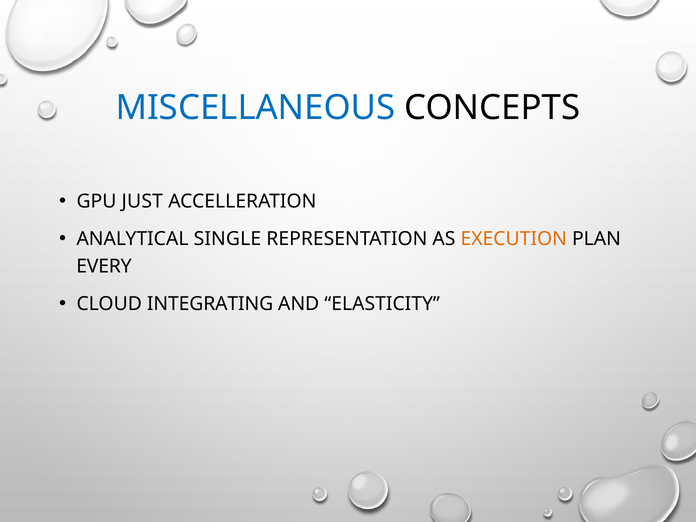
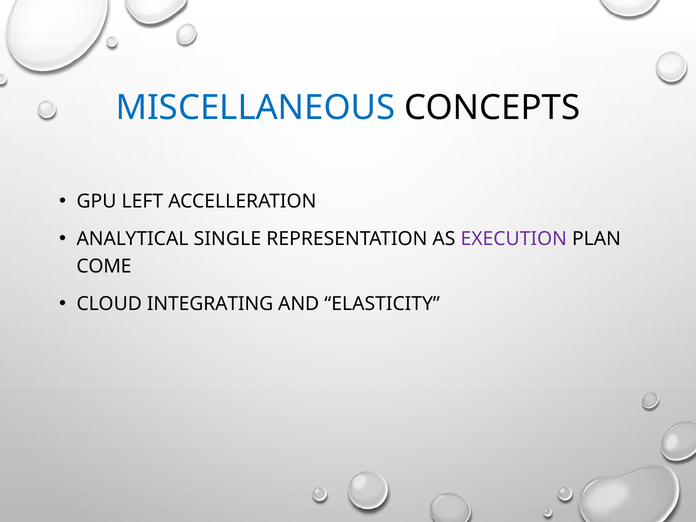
JUST: JUST -> LEFT
EXECUTION colour: orange -> purple
EVERY: EVERY -> COME
